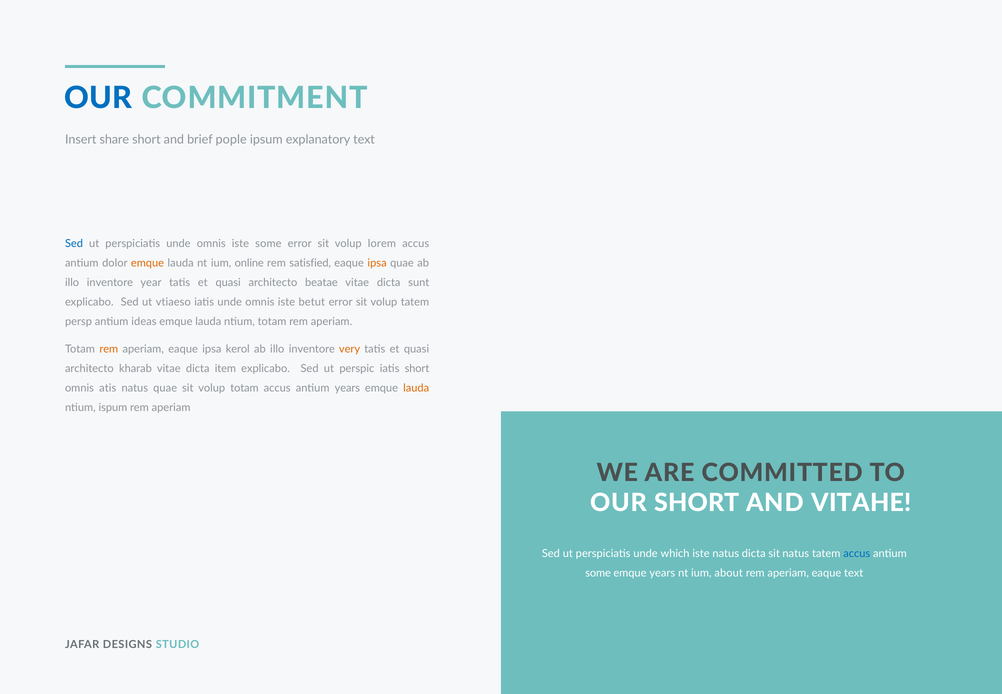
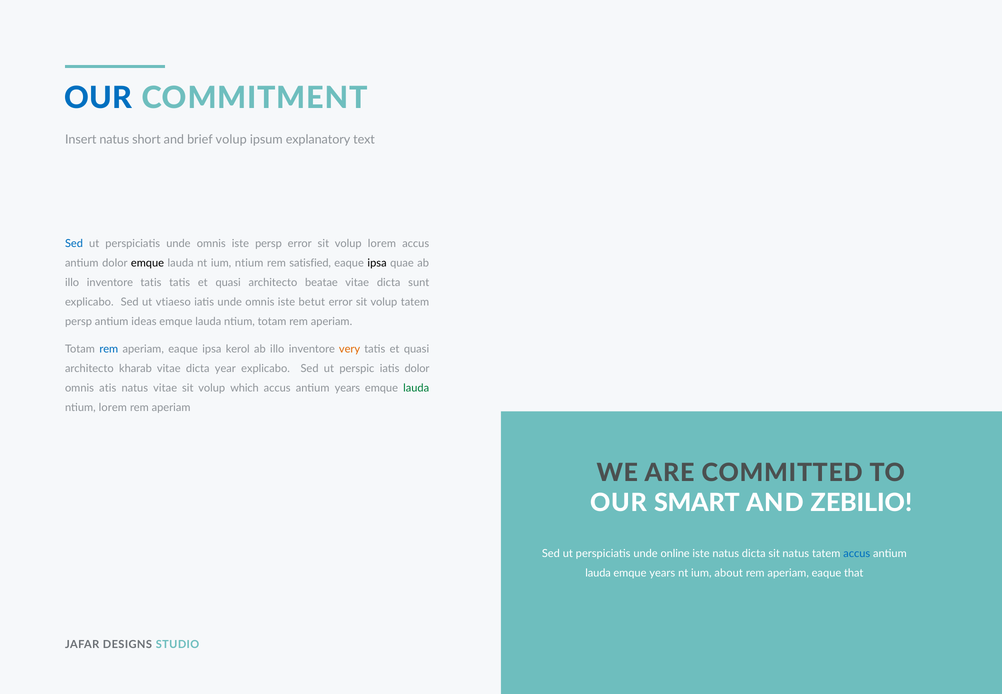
Insert share: share -> natus
brief pople: pople -> volup
iste some: some -> persp
emque at (147, 263) colour: orange -> black
ium online: online -> ntium
ipsa at (377, 263) colour: orange -> black
inventore year: year -> tatis
rem at (109, 349) colour: orange -> blue
item: item -> year
iatis short: short -> dolor
natus quae: quae -> vitae
volup totam: totam -> which
lauda at (416, 388) colour: orange -> green
ntium ispum: ispum -> lorem
OUR SHORT: SHORT -> SMART
VITAHE: VITAHE -> ZEBILIO
which: which -> online
some at (598, 573): some -> lauda
eaque text: text -> that
